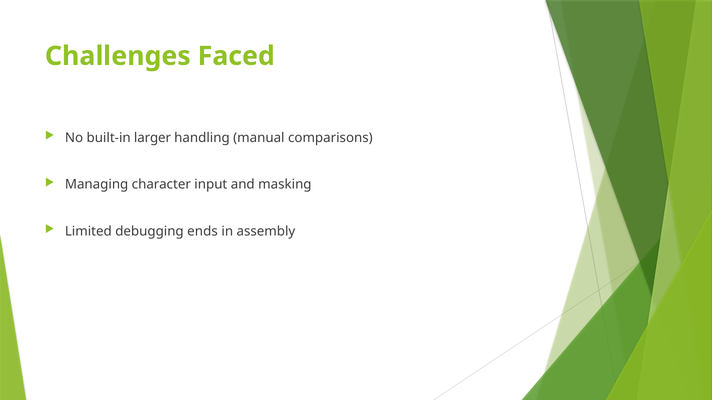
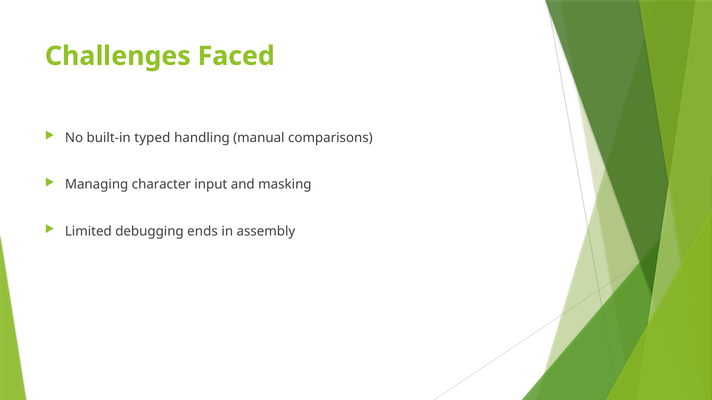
larger: larger -> typed
